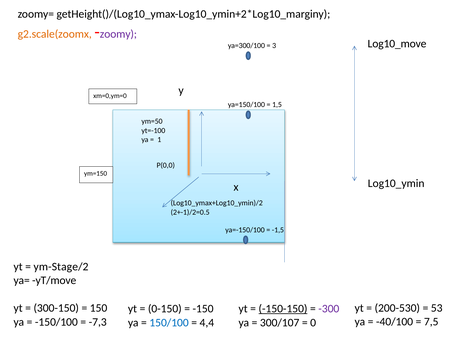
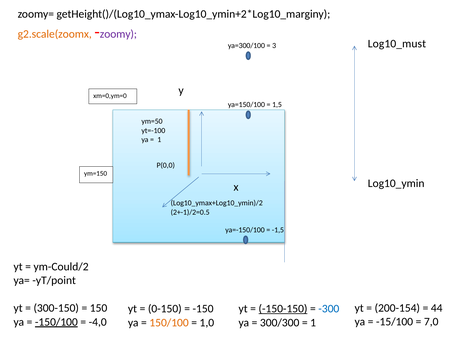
Log10_move: Log10_move -> Log10_must
ym-Stage/2: ym-Stage/2 -> ym-Could/2
yT/move: yT/move -> yT/point
200-530: 200-530 -> 200-154
53: 53 -> 44
-300 colour: purple -> blue
-40/100: -40/100 -> -15/100
7,5: 7,5 -> 7,0
-150/100 underline: none -> present
-7,3: -7,3 -> -4,0
150/100 colour: blue -> orange
4,4: 4,4 -> 1,0
300/107: 300/107 -> 300/300
0 at (313, 323): 0 -> 1
